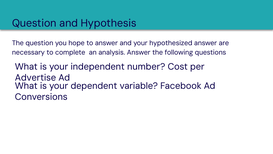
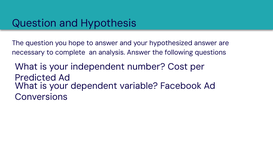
Advertise: Advertise -> Predicted
